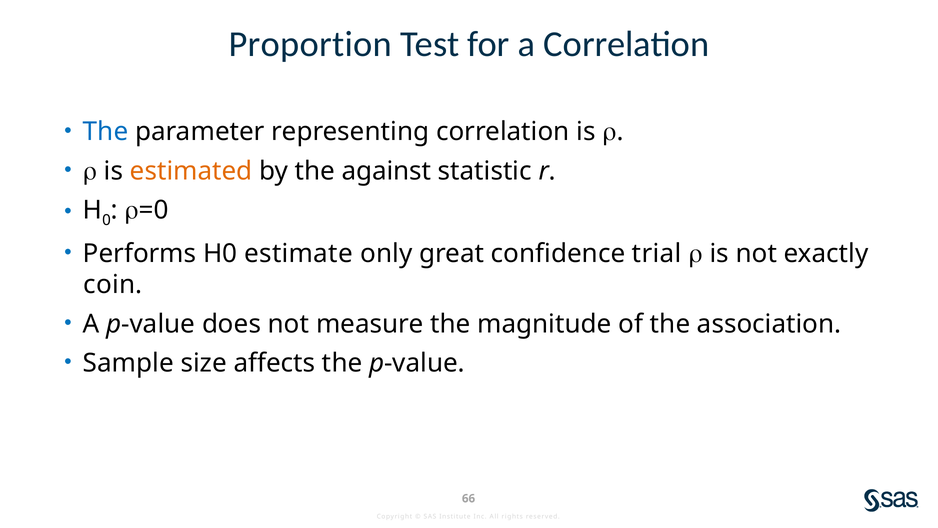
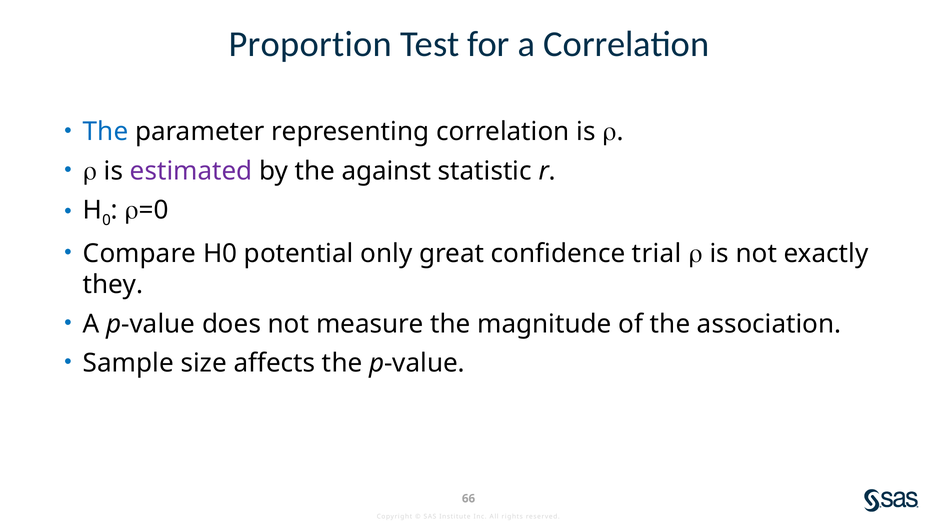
estimated colour: orange -> purple
Performs: Performs -> Compare
estimate: estimate -> potential
coin: coin -> they
